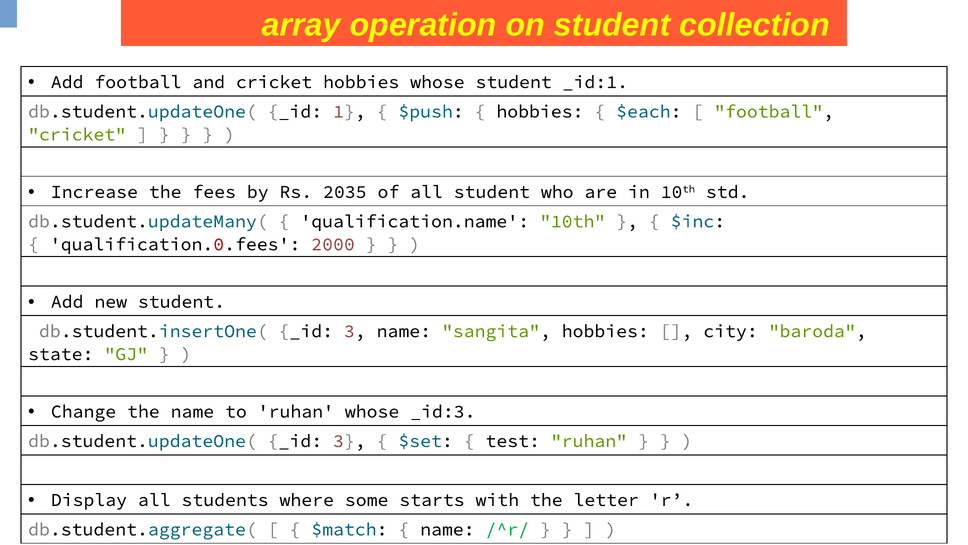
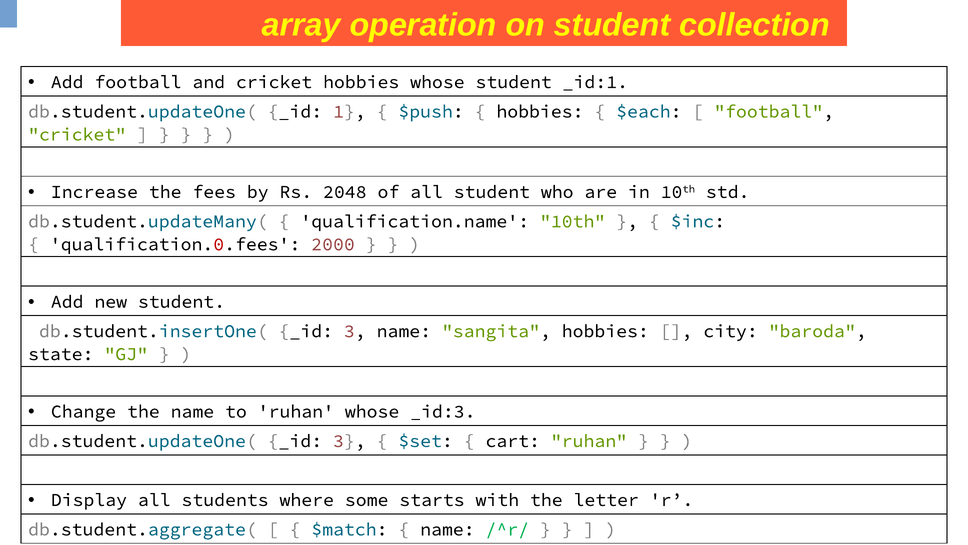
2035: 2035 -> 2048
test: test -> cart
